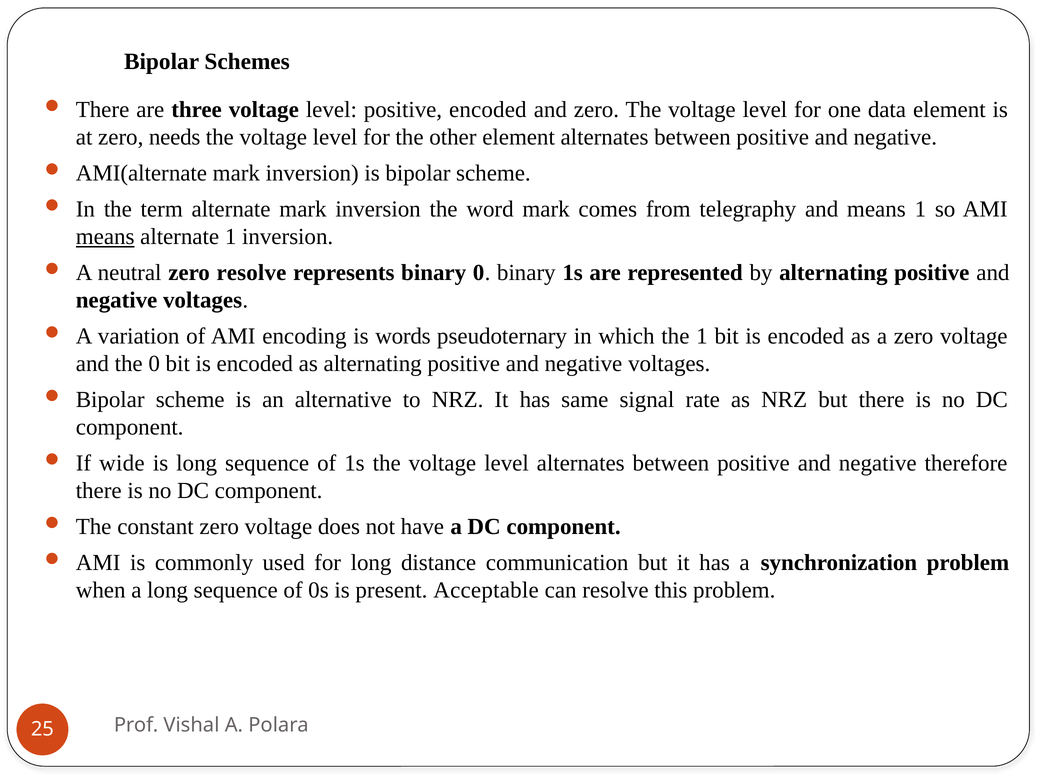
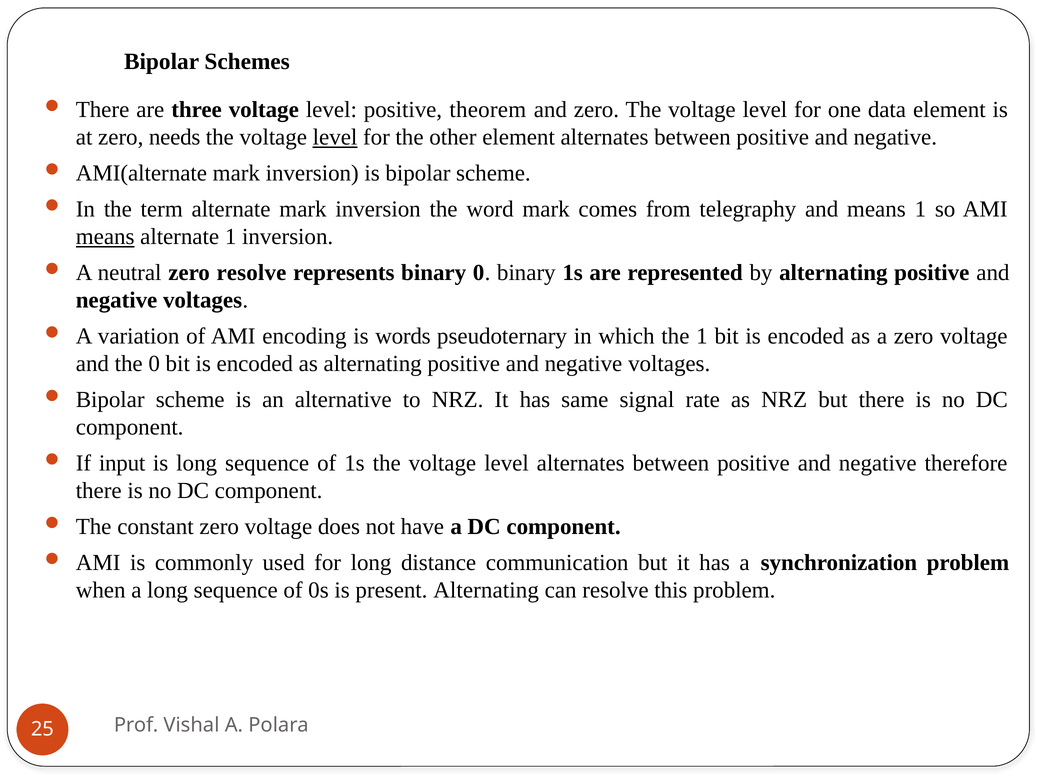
positive encoded: encoded -> theorem
level at (335, 138) underline: none -> present
wide: wide -> input
present Acceptable: Acceptable -> Alternating
